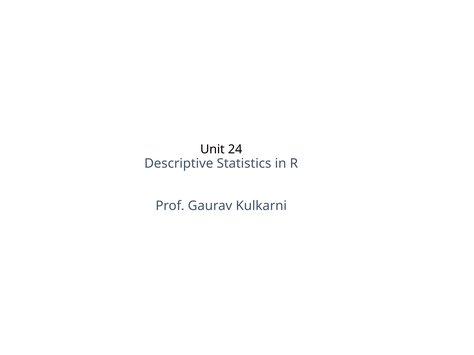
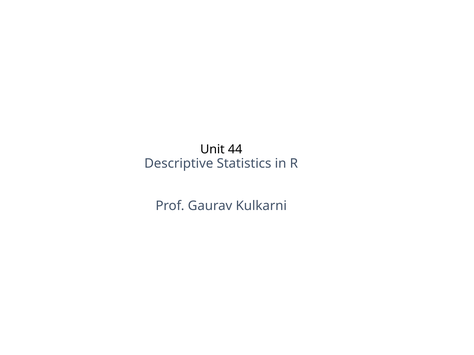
24: 24 -> 44
